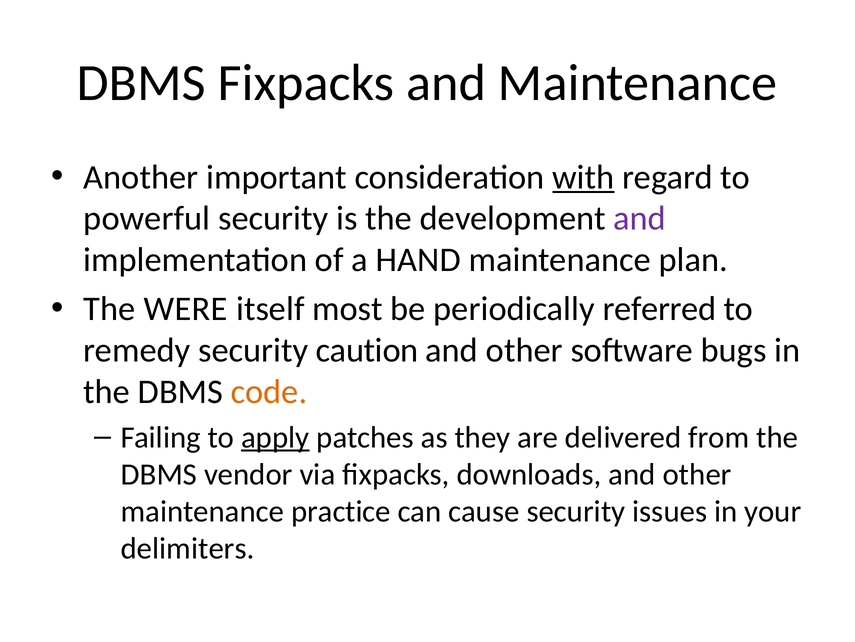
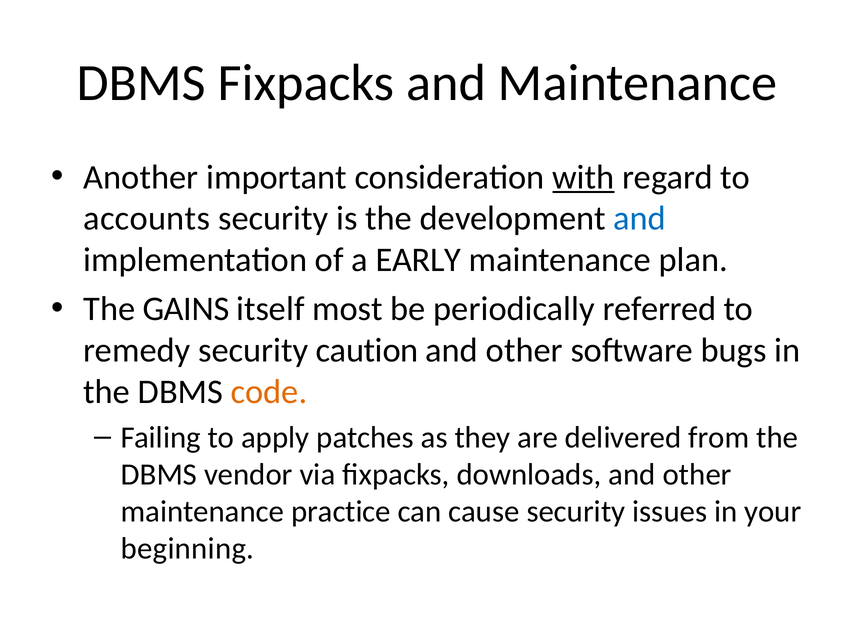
powerful: powerful -> accounts
and at (640, 218) colour: purple -> blue
HAND: HAND -> EARLY
WERE: WERE -> GAINS
apply underline: present -> none
delimiters: delimiters -> beginning
